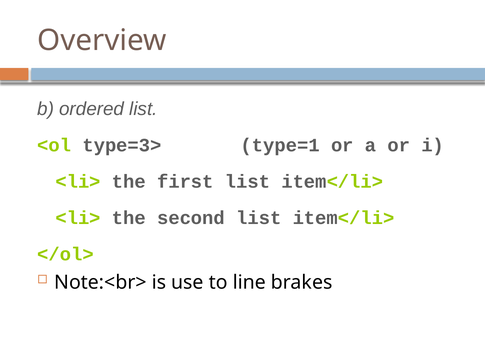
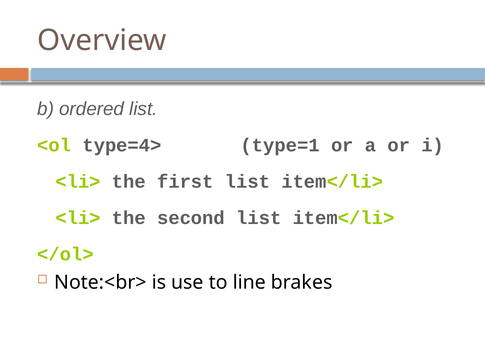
type=3>: type=3> -> type=4>
